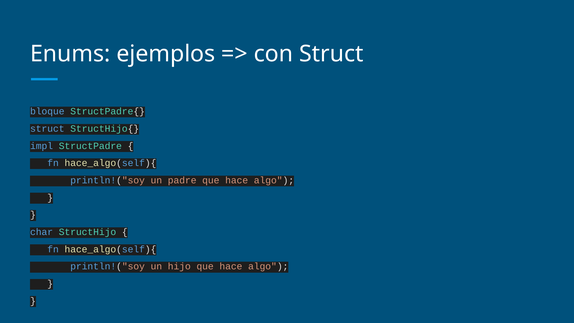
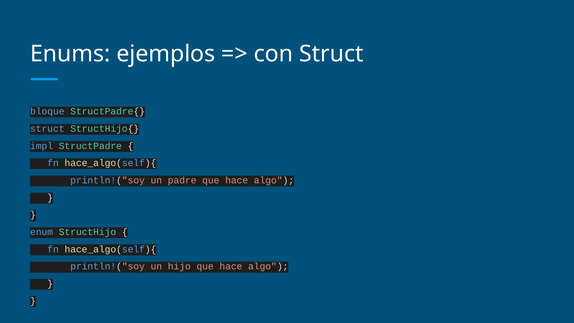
char: char -> enum
